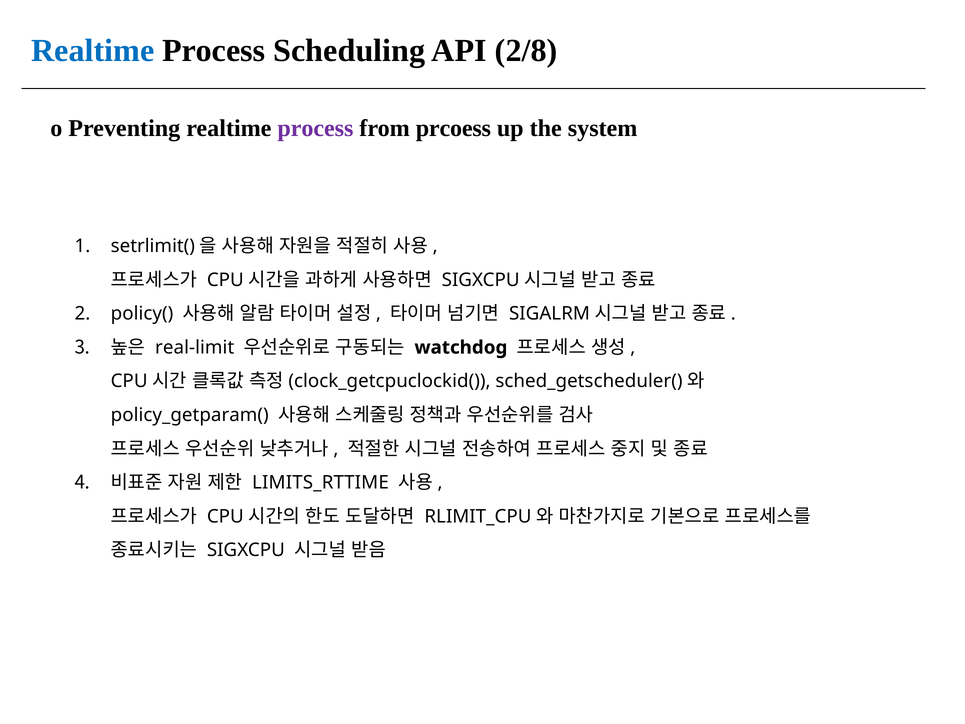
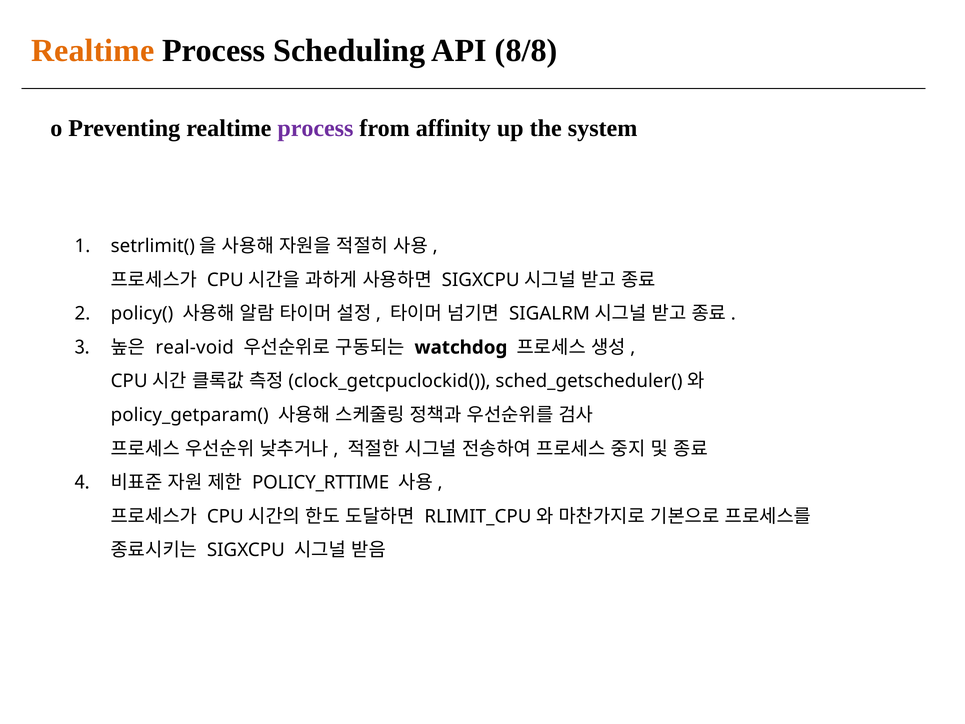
Realtime at (93, 51) colour: blue -> orange
2/8: 2/8 -> 8/8
prcoess: prcoess -> affinity
real-limit: real-limit -> real-void
LIMITS_RTTIME: LIMITS_RTTIME -> POLICY_RTTIME
